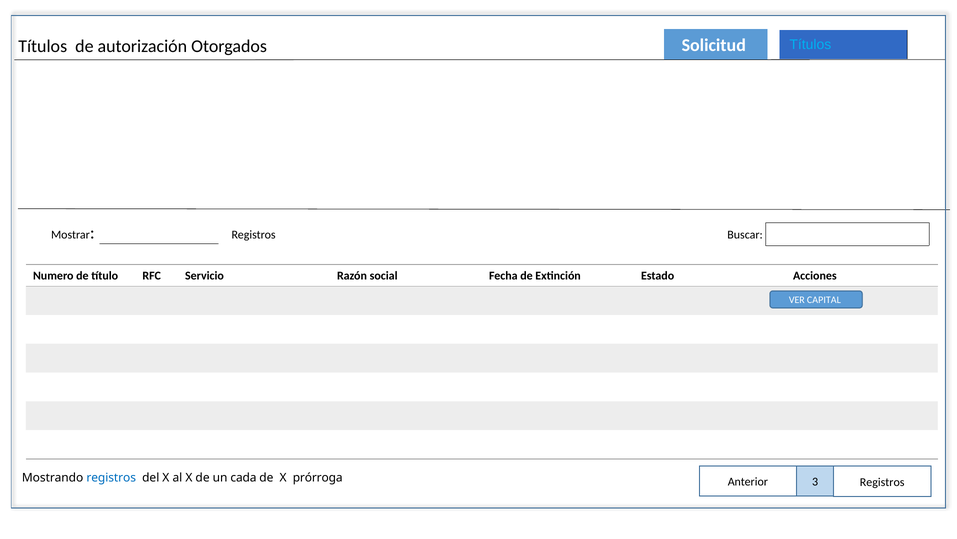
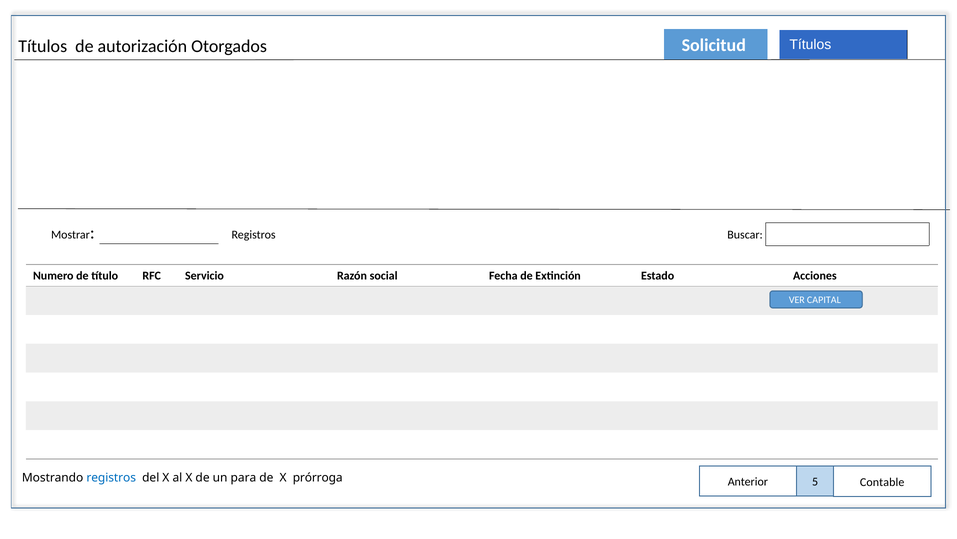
Títulos at (810, 45) colour: light blue -> white
cada: cada -> para
3: 3 -> 5
Registros at (882, 481): Registros -> Contable
